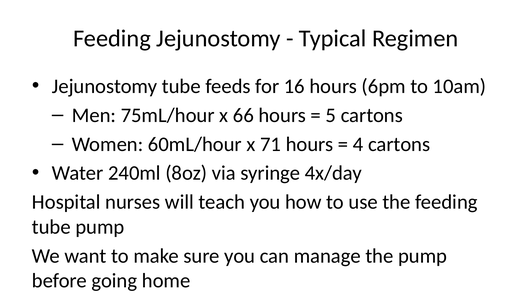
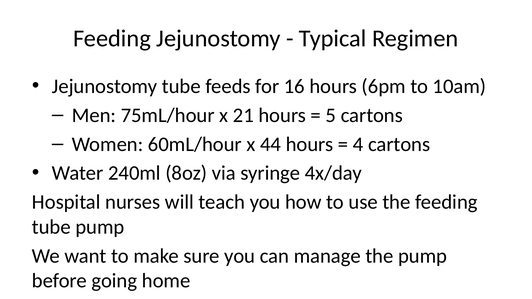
66: 66 -> 21
71: 71 -> 44
